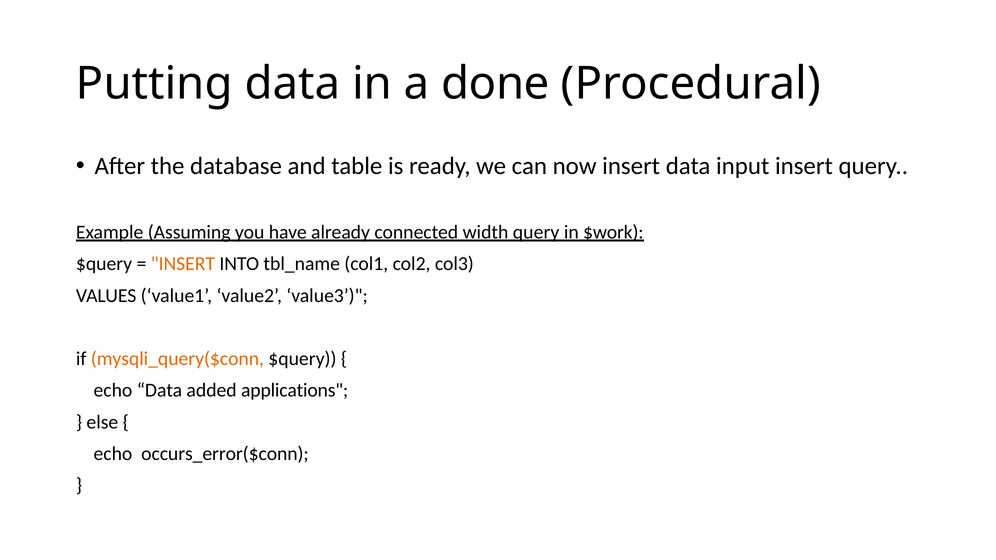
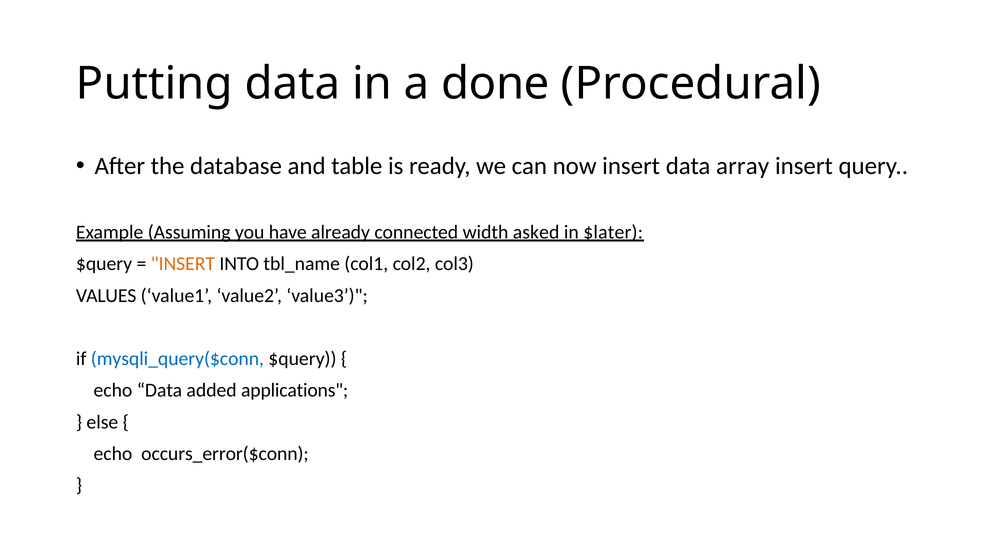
input: input -> array
width query: query -> asked
$work: $work -> $later
mysqli_query($conn colour: orange -> blue
